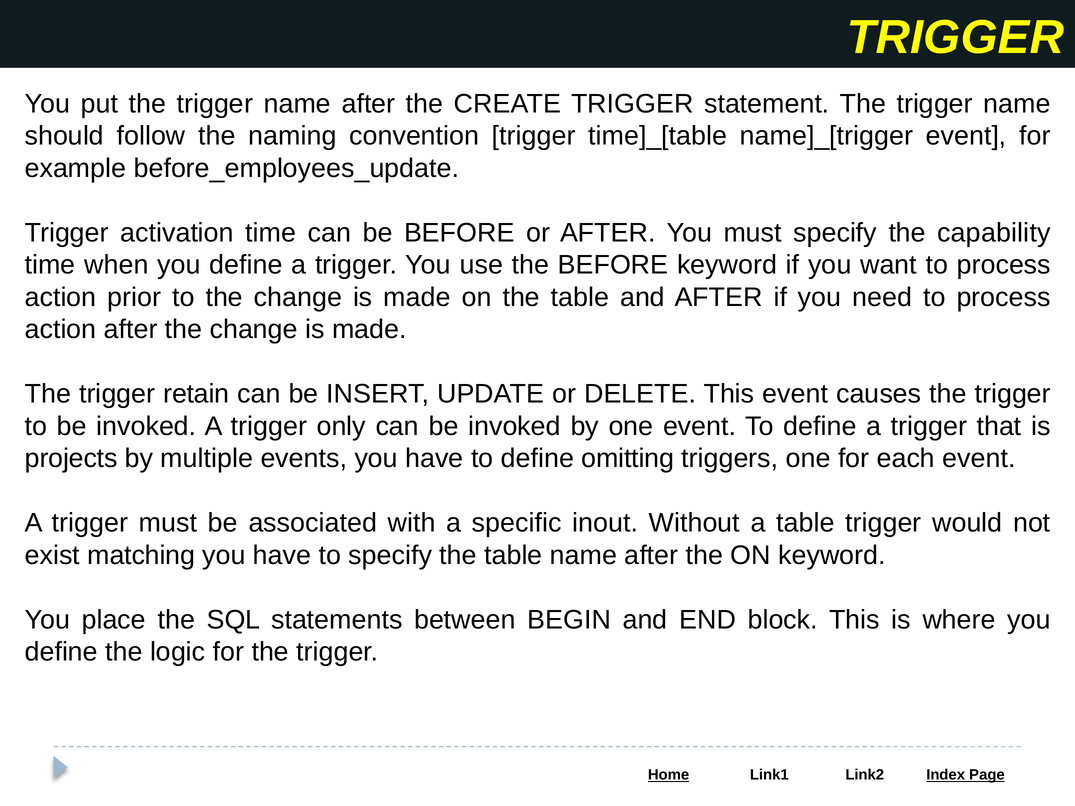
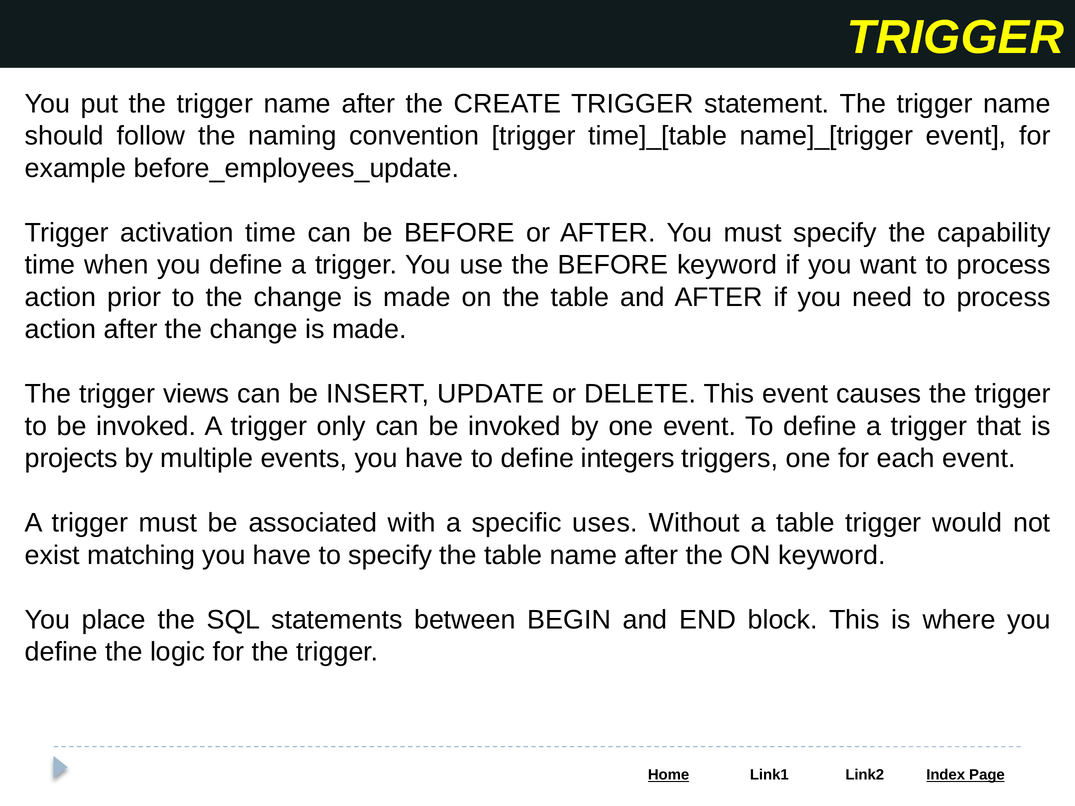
retain: retain -> views
omitting: omitting -> integers
inout: inout -> uses
